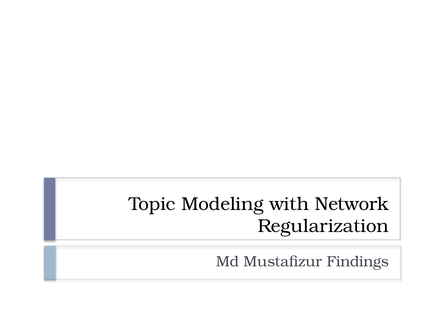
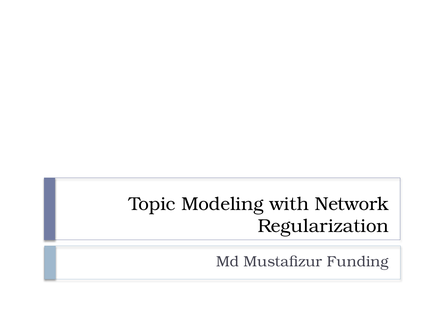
Findings: Findings -> Funding
